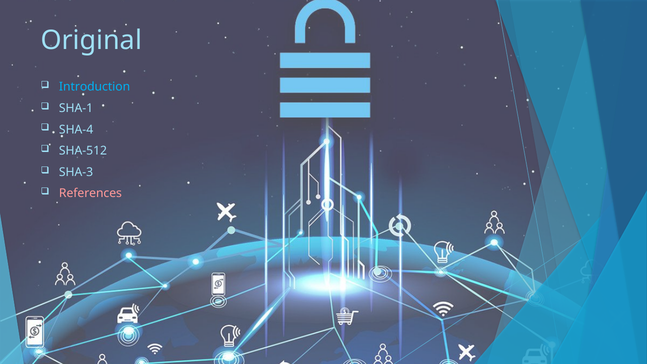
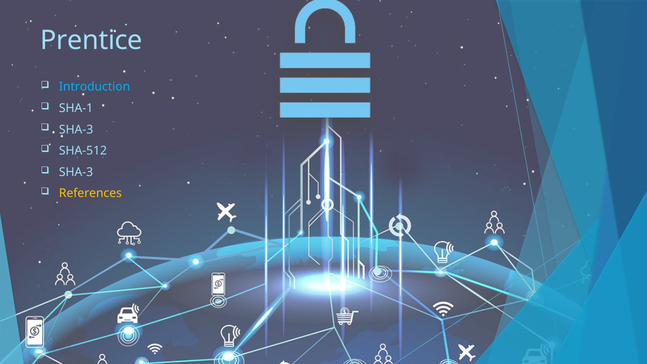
Original: Original -> Prentice
SHA-4 at (76, 129): SHA-4 -> SHA-3
References colour: pink -> yellow
